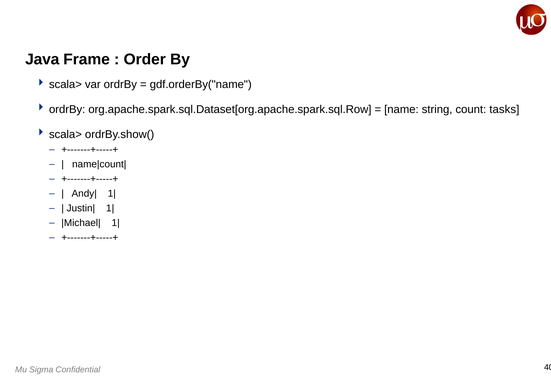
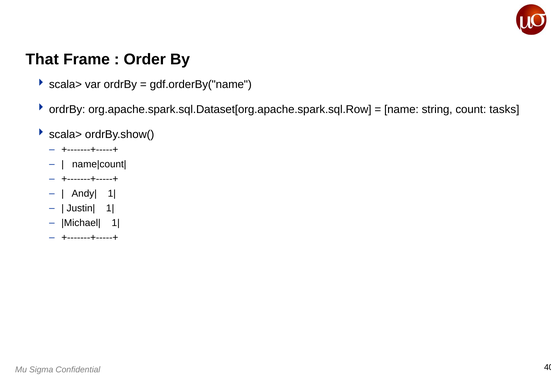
Java: Java -> That
